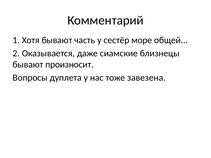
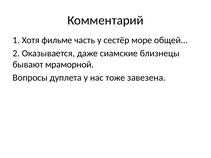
Хотя бывают: бывают -> фильме
произносит: произносит -> мраморной
